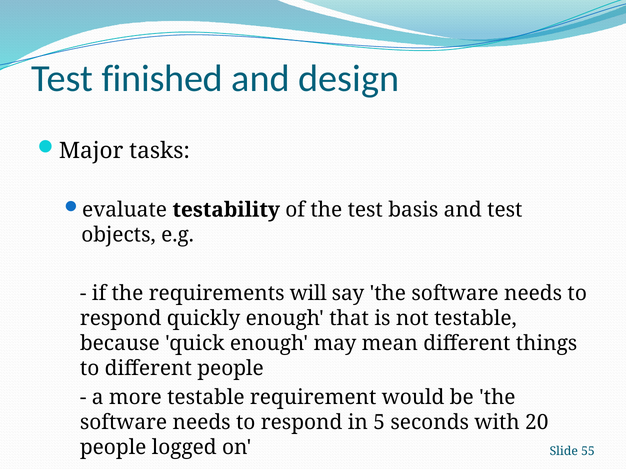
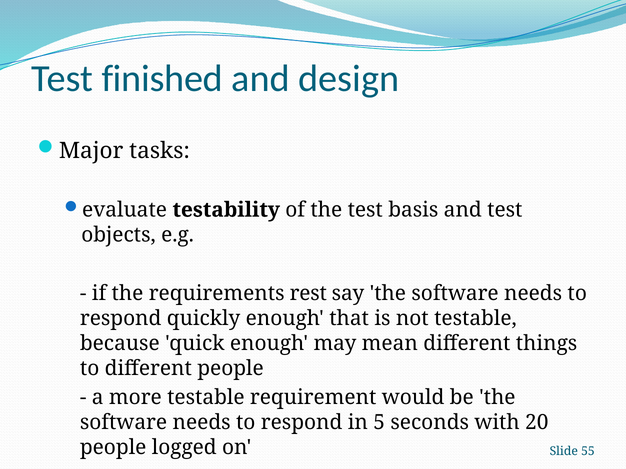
will: will -> rest
